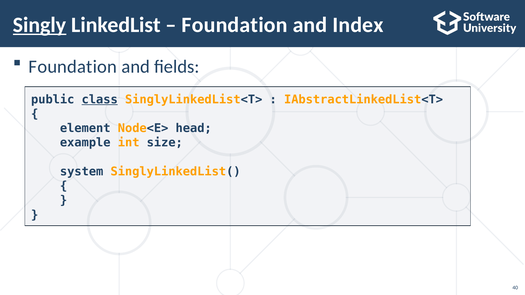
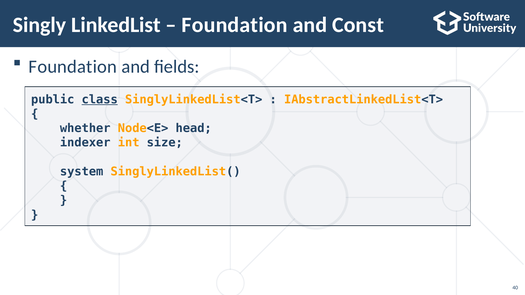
Singly underline: present -> none
Index: Index -> Const
element: element -> whether
example: example -> indexer
